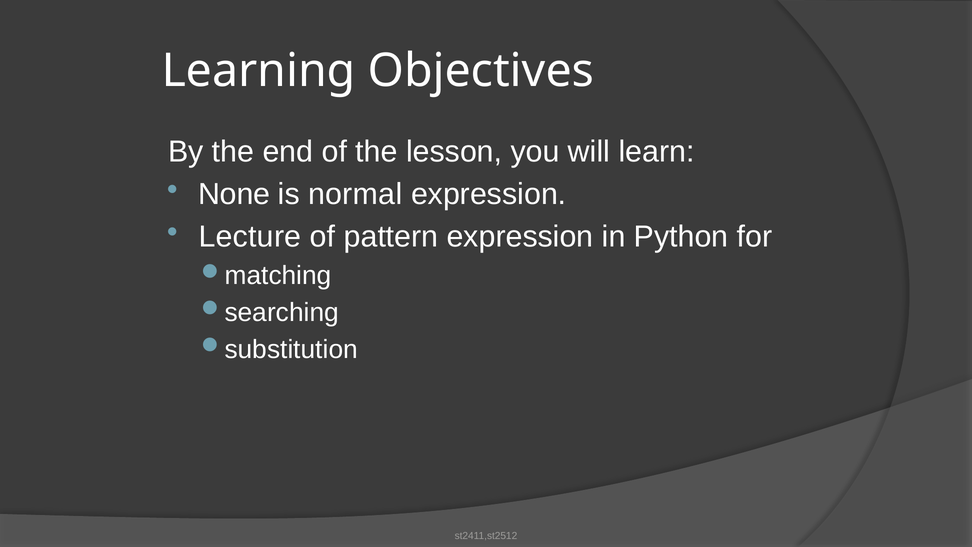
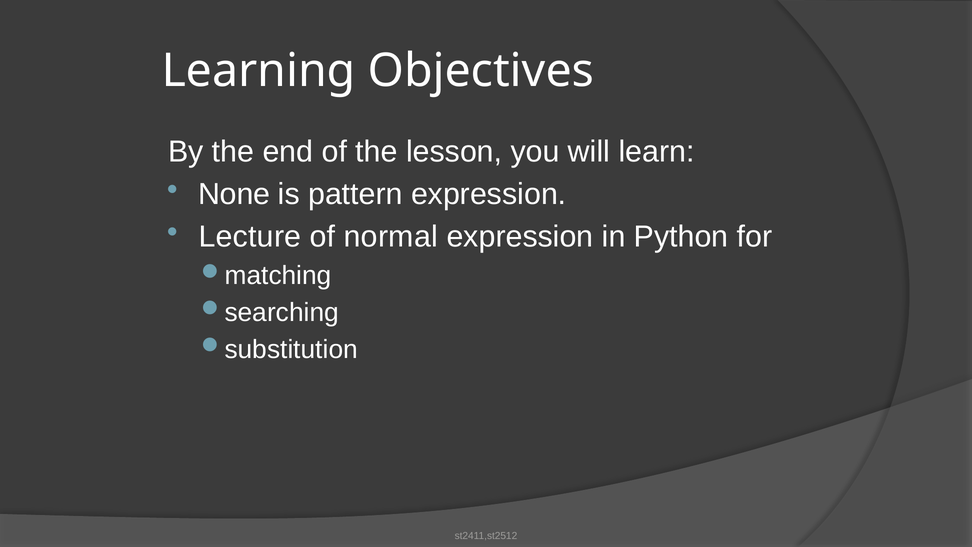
normal: normal -> pattern
pattern: pattern -> normal
